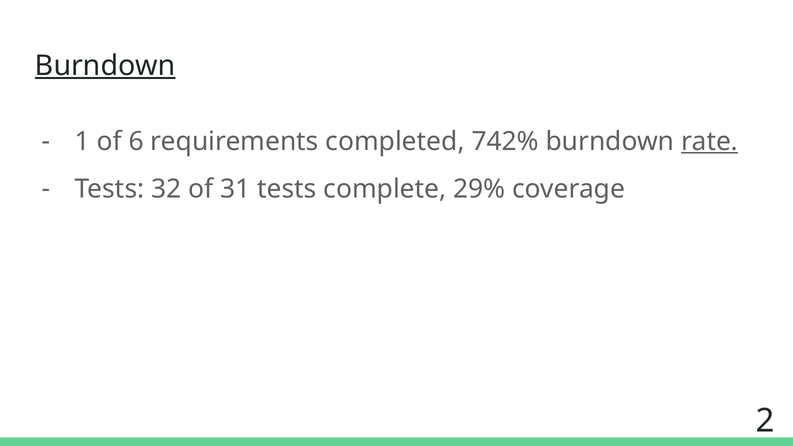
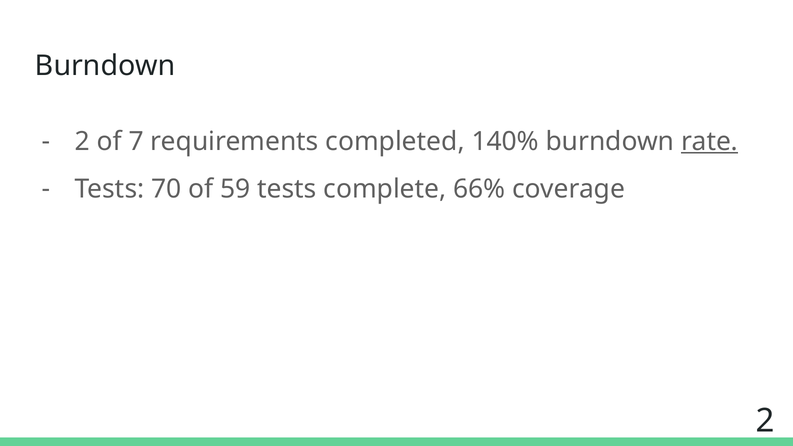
Burndown at (105, 66) underline: present -> none
1 at (82, 141): 1 -> 2
6: 6 -> 7
742%: 742% -> 140%
32: 32 -> 70
31: 31 -> 59
29%: 29% -> 66%
